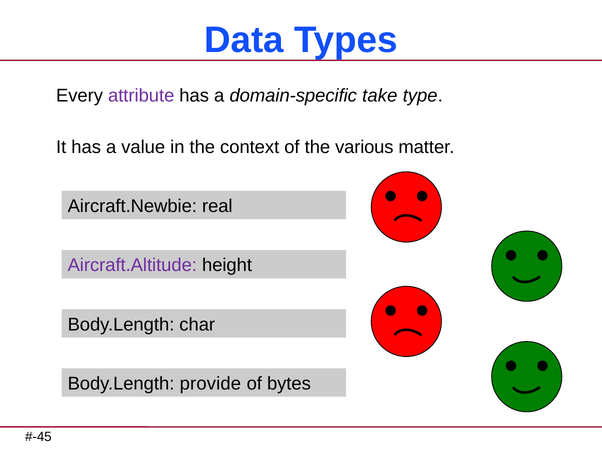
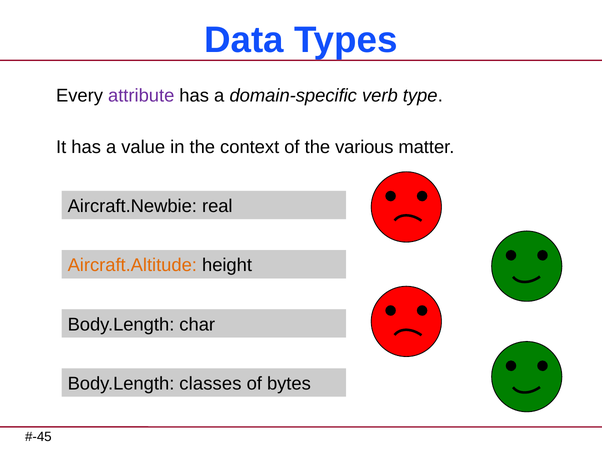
take: take -> verb
Aircraft.Altitude colour: purple -> orange
provide: provide -> classes
